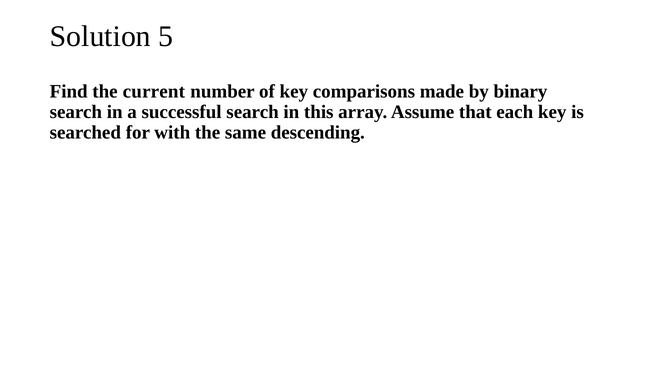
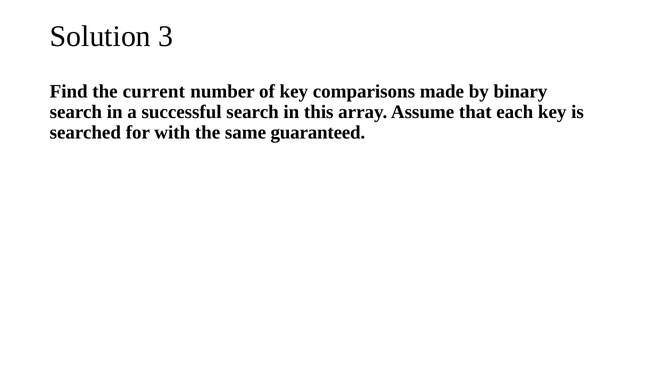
5: 5 -> 3
descending: descending -> guaranteed
